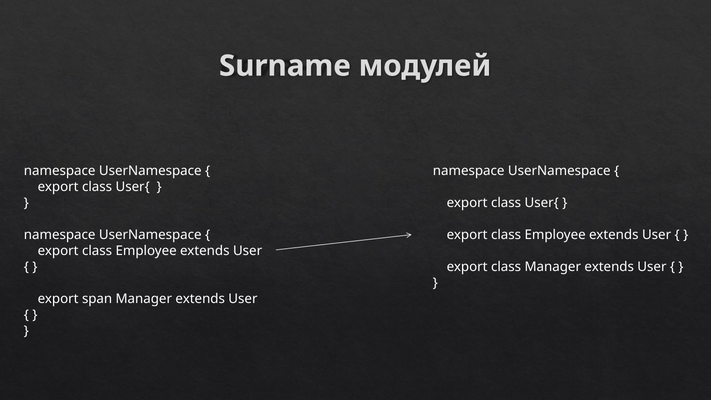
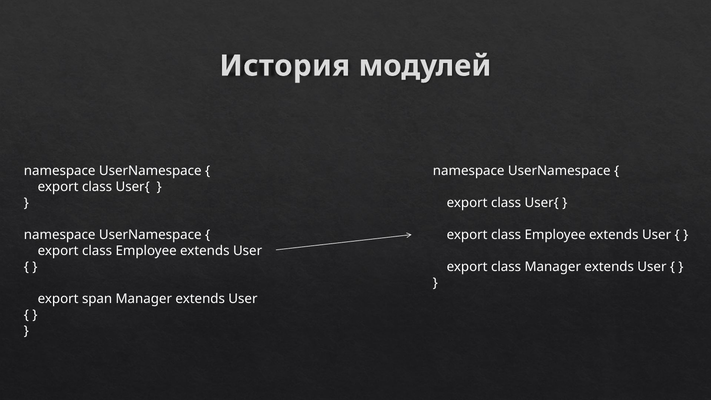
Surname: Surname -> История
